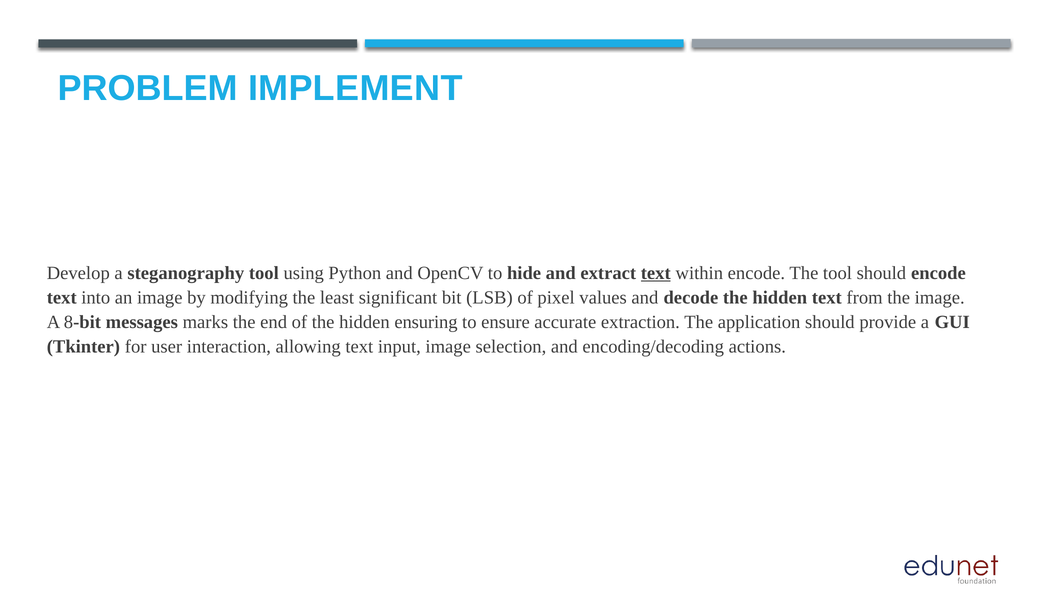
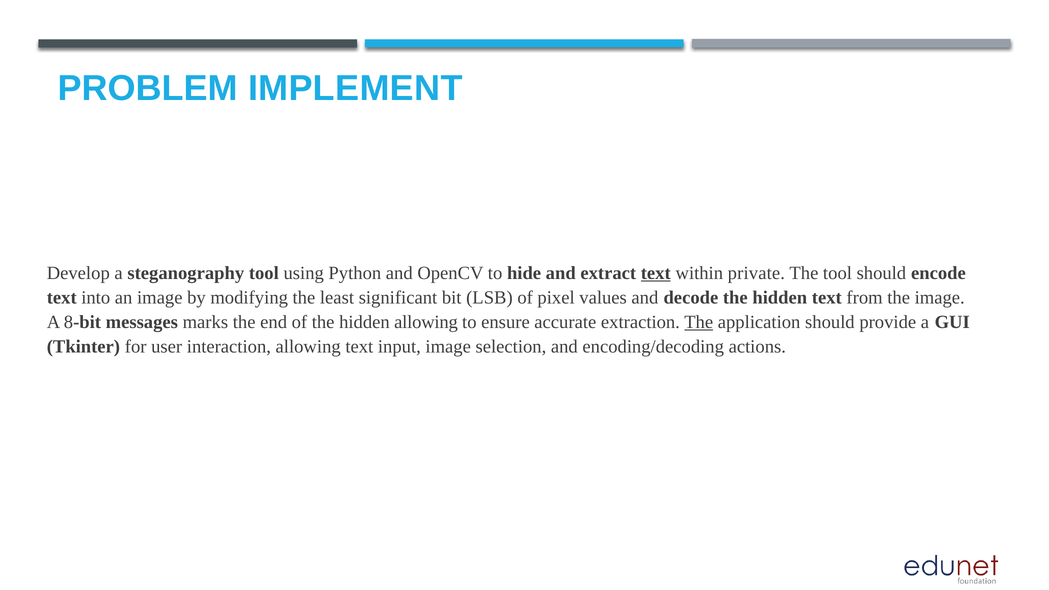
within encode: encode -> private
hidden ensuring: ensuring -> allowing
The at (699, 322) underline: none -> present
